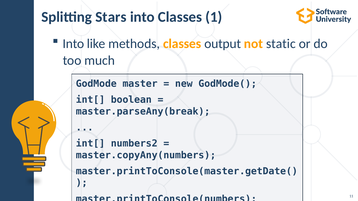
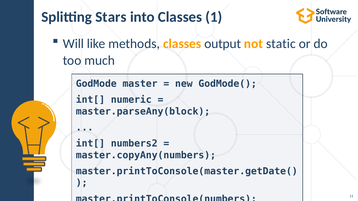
Into at (73, 44): Into -> Will
boolean: boolean -> numeric
master.parseAny(break: master.parseAny(break -> master.parseAny(block
